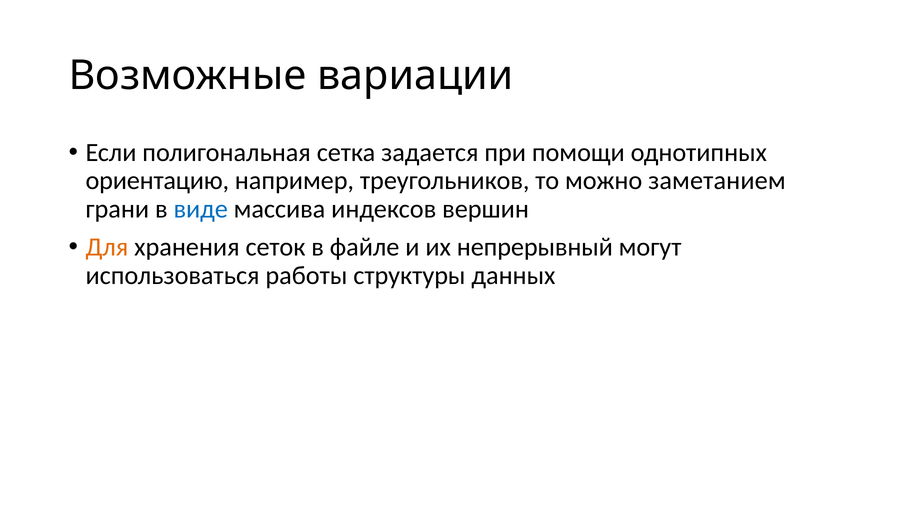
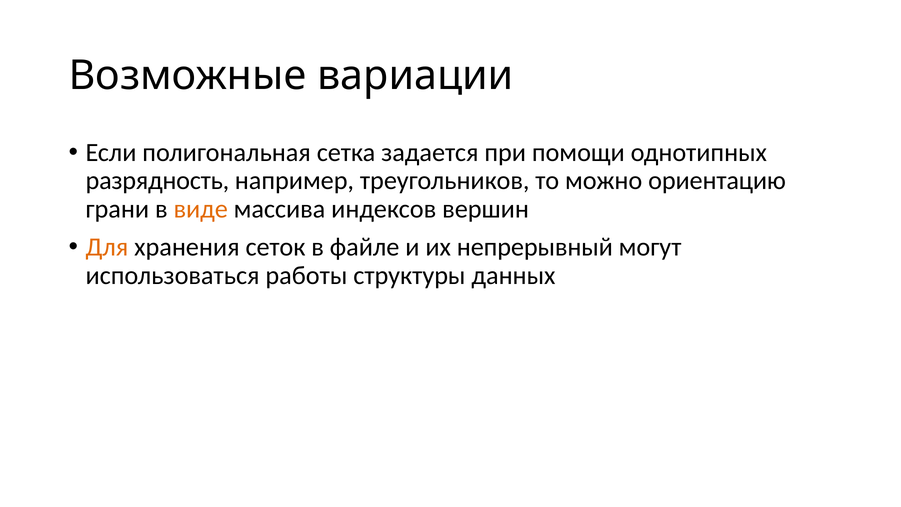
ориентацию: ориентацию -> разрядность
заметанием: заметанием -> ориентацию
виде colour: blue -> orange
